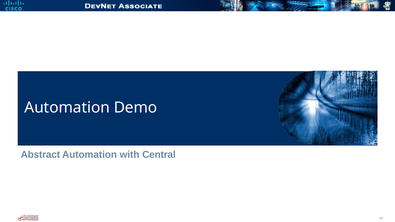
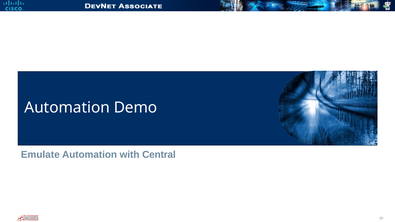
Abstract: Abstract -> Emulate
